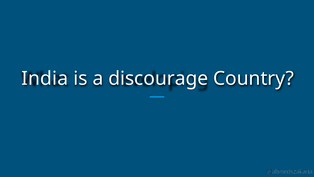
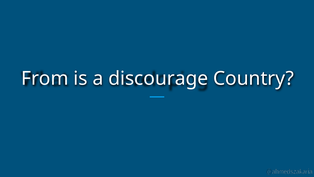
India: India -> From
